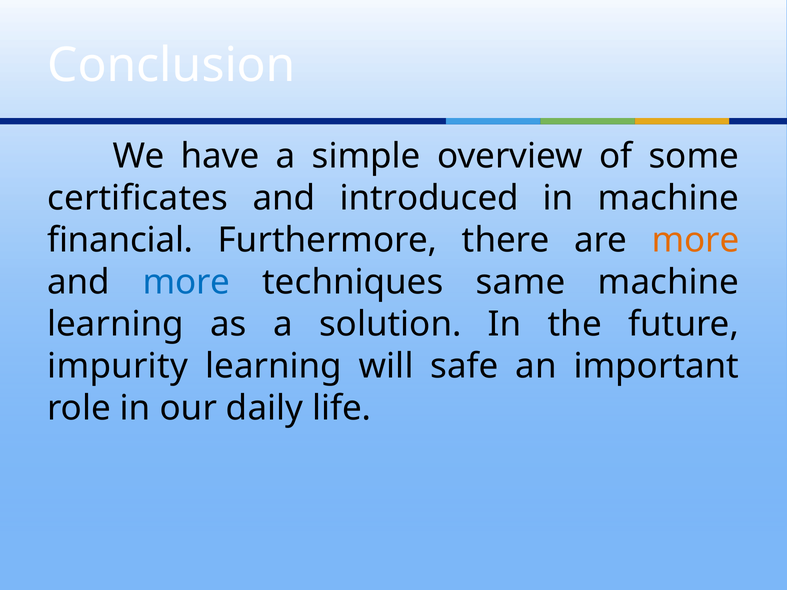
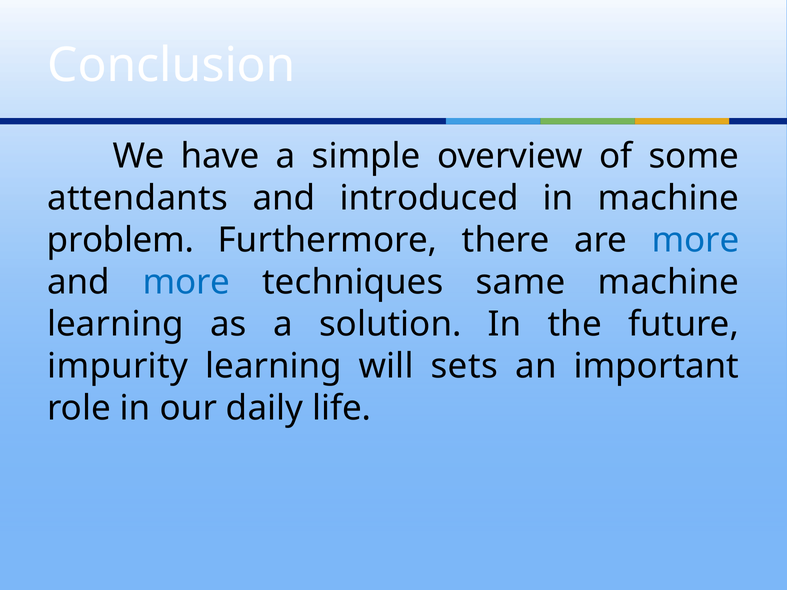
certificates: certificates -> attendants
financial: financial -> problem
more at (696, 241) colour: orange -> blue
safe: safe -> sets
